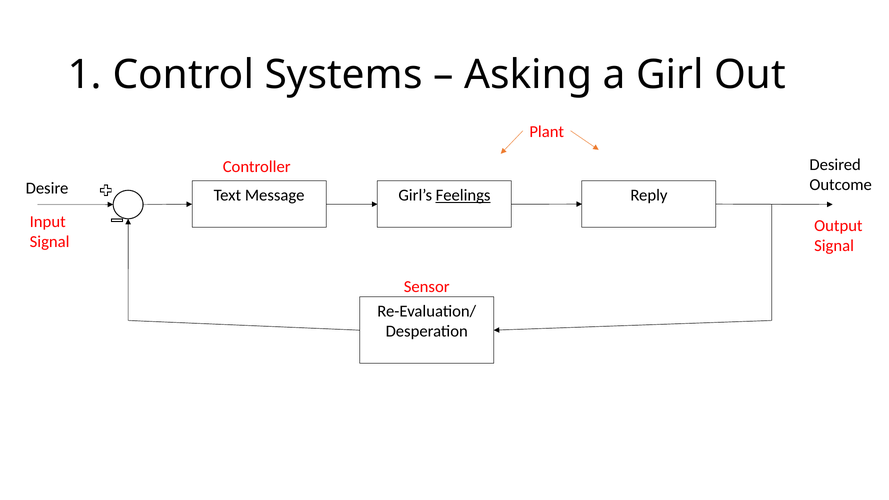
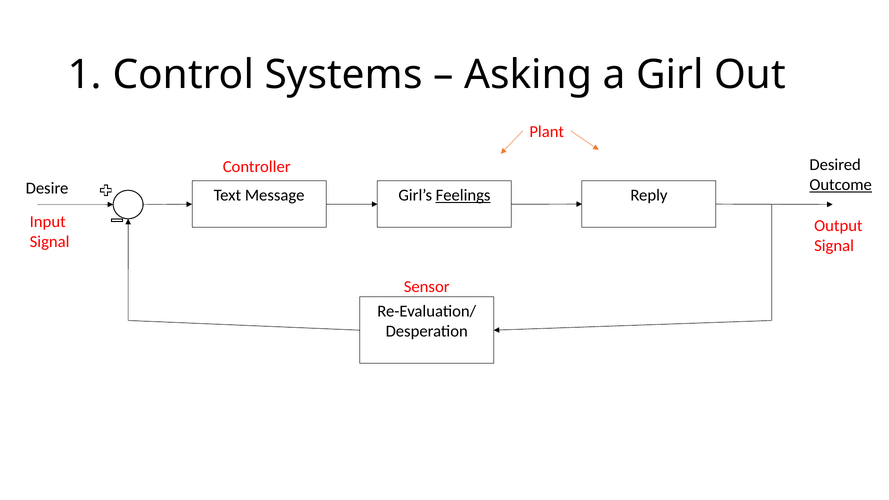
Outcome underline: none -> present
